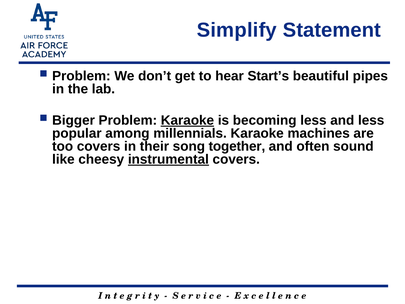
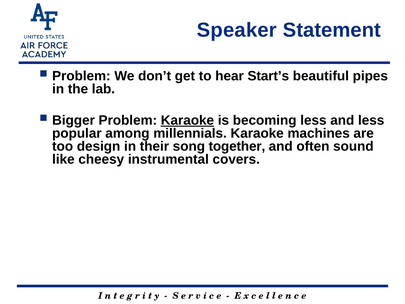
Simplify: Simplify -> Speaker
too covers: covers -> design
instrumental underline: present -> none
